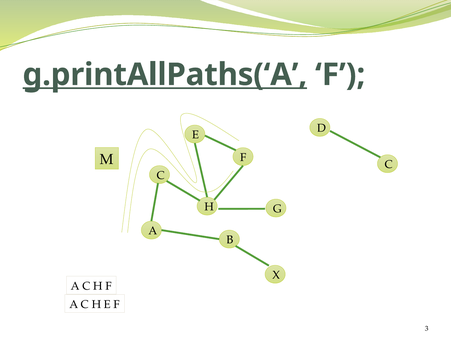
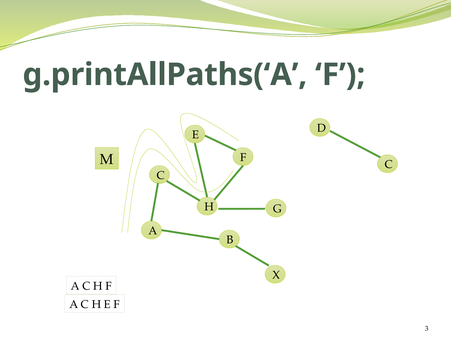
g.printAllPaths(‘A underline: present -> none
